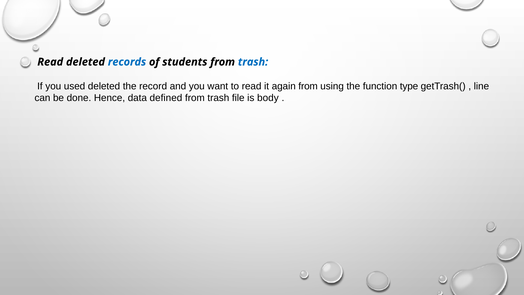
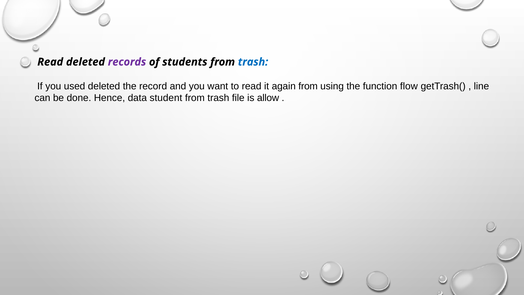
records colour: blue -> purple
type: type -> flow
defined: defined -> student
body: body -> allow
